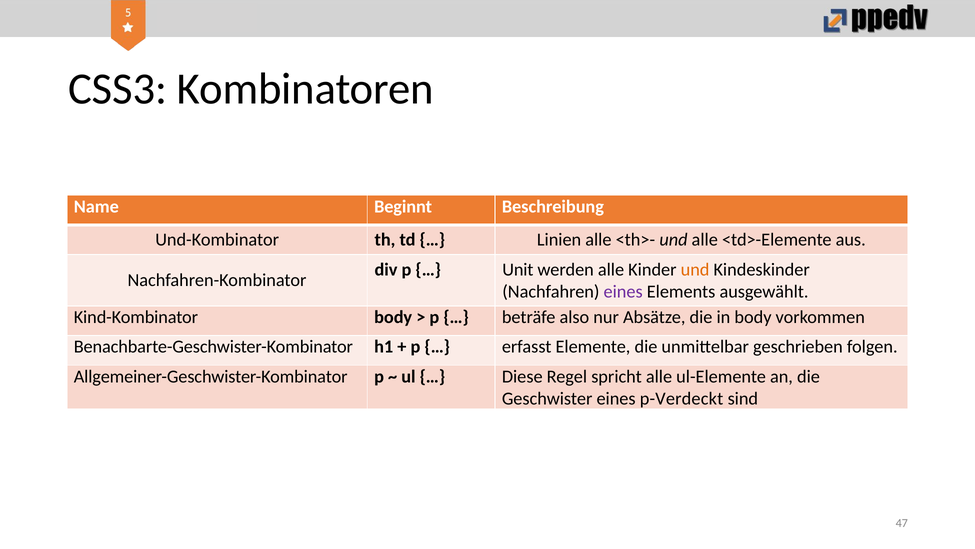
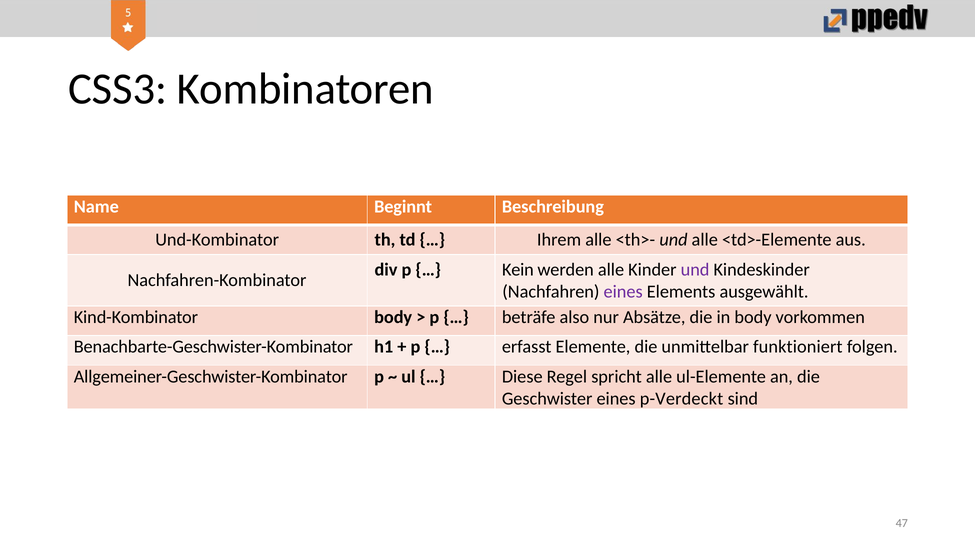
Linien: Linien -> Ihrem
Unit: Unit -> Kein
und at (695, 269) colour: orange -> purple
geschrieben: geschrieben -> funktioniert
